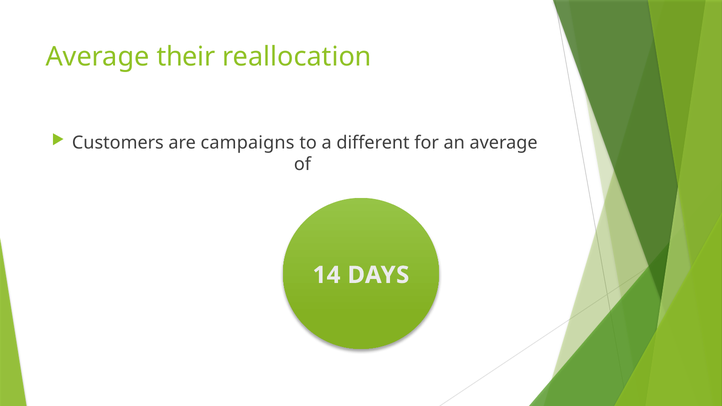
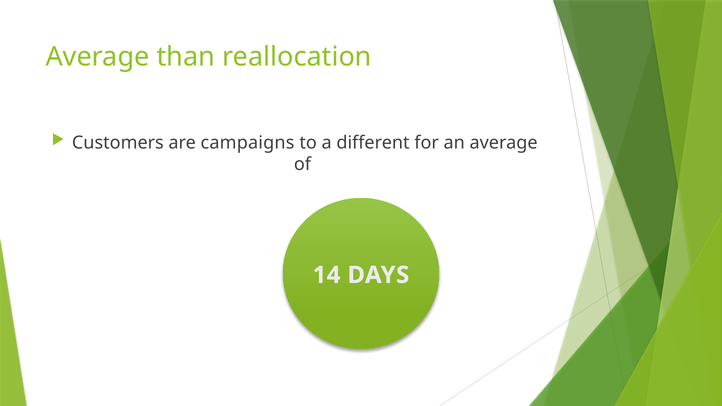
their: their -> than
